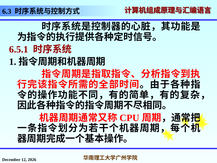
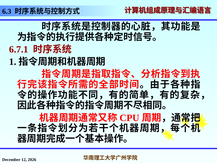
6.5.1: 6.5.1 -> 6.7.1
